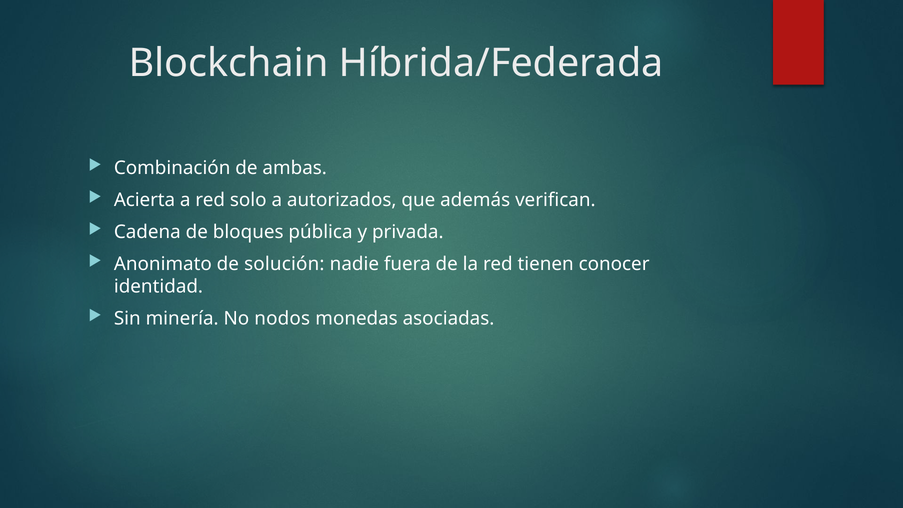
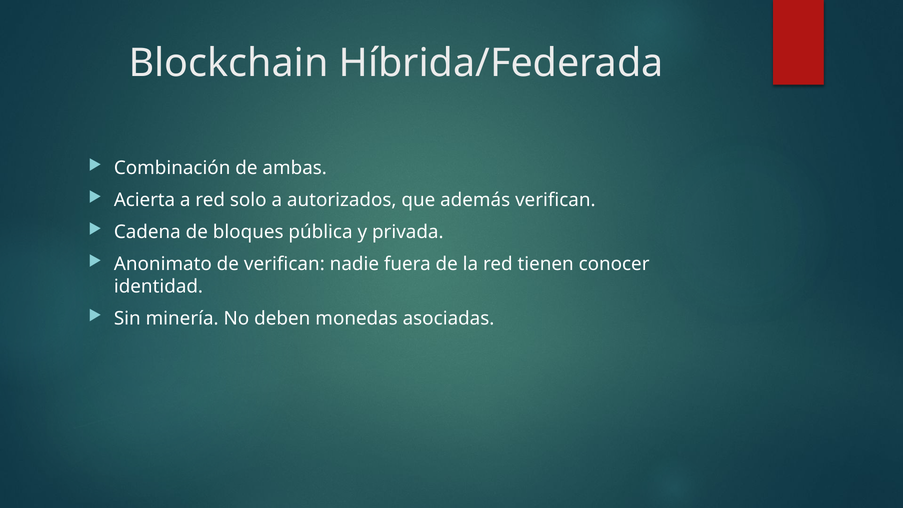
de solución: solución -> verifican
nodos: nodos -> deben
